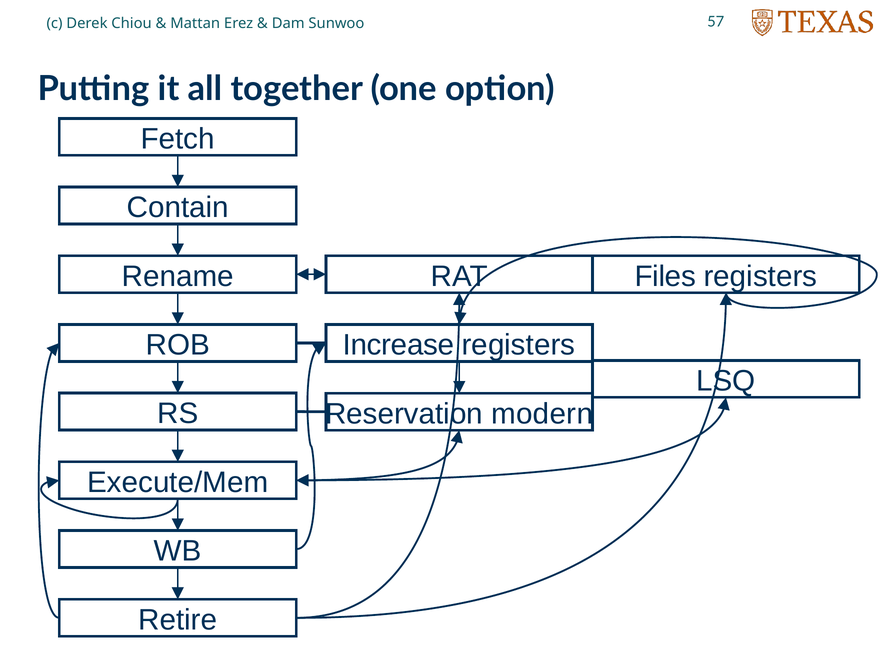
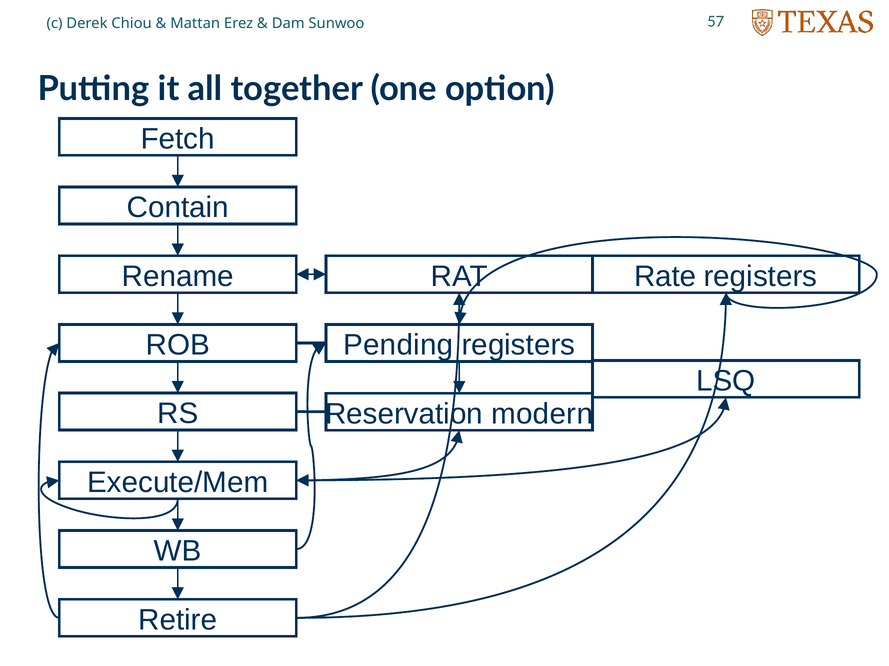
Files: Files -> Rate
Increase: Increase -> Pending
